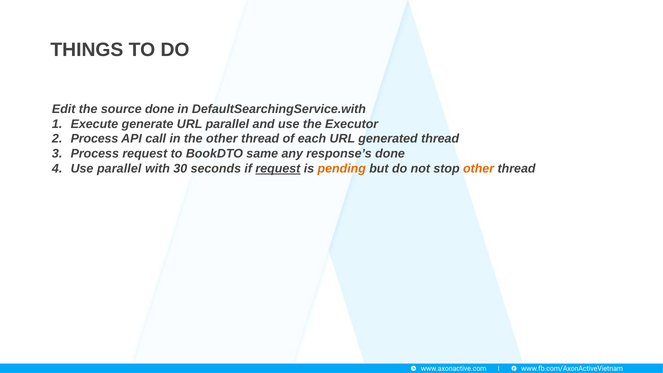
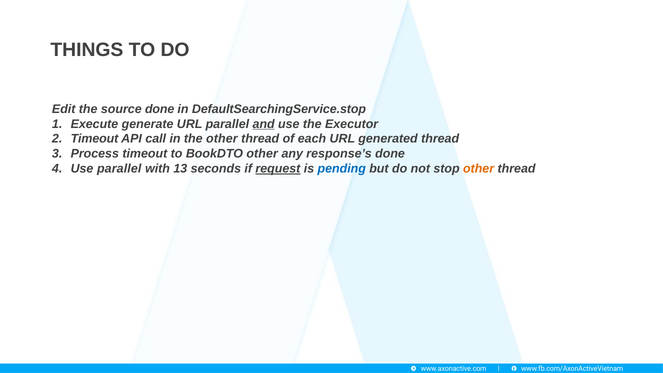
DefaultSearchingService.with: DefaultSearchingService.with -> DefaultSearchingService.stop
and underline: none -> present
Process at (94, 139): Process -> Timeout
Process request: request -> timeout
BookDTO same: same -> other
30: 30 -> 13
pending colour: orange -> blue
